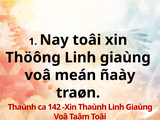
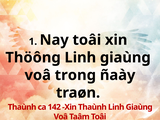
meán: meán -> trong
